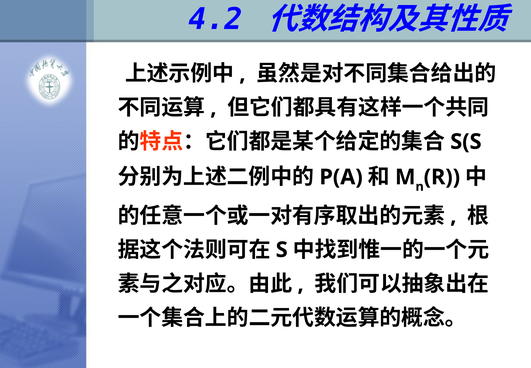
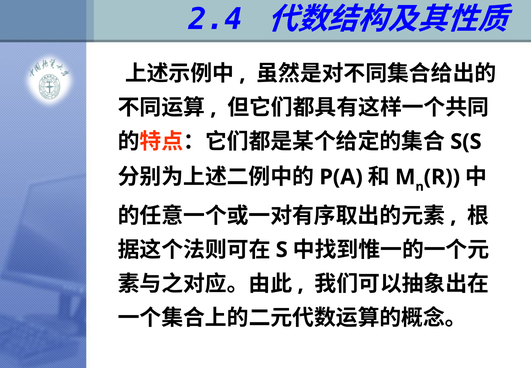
4.2: 4.2 -> 2.4
